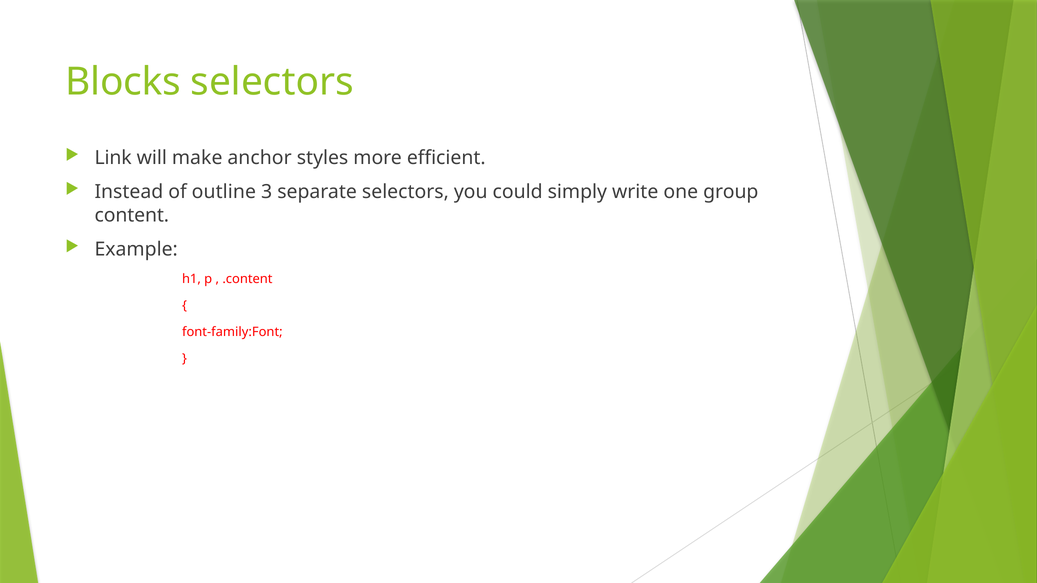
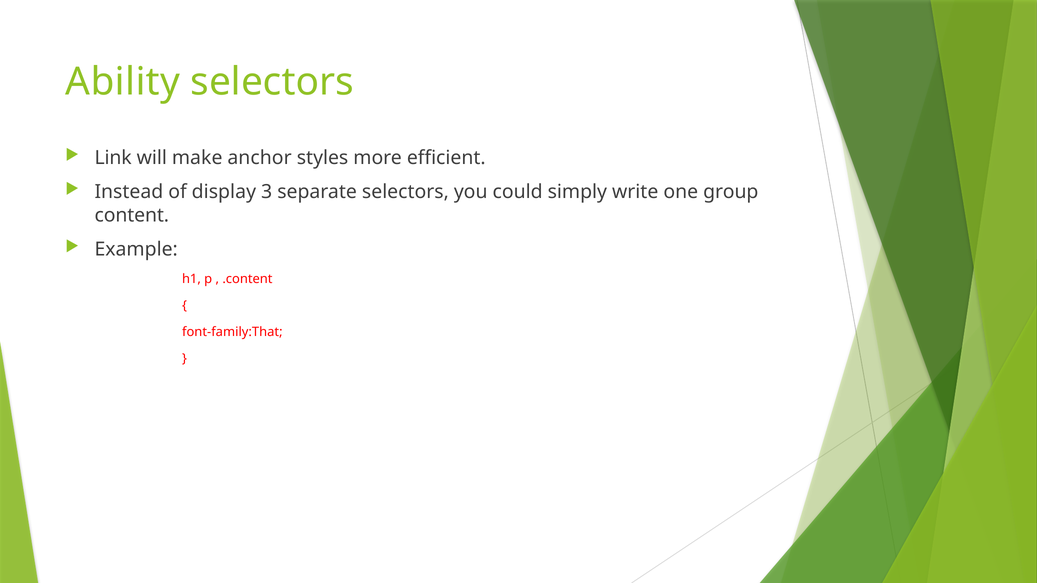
Blocks: Blocks -> Ability
outline: outline -> display
font-family:Font: font-family:Font -> font-family:That
